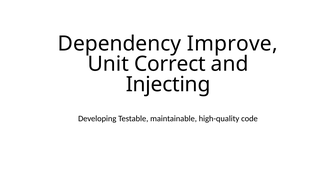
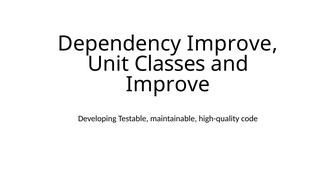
Correct: Correct -> Classes
Injecting at (168, 84): Injecting -> Improve
